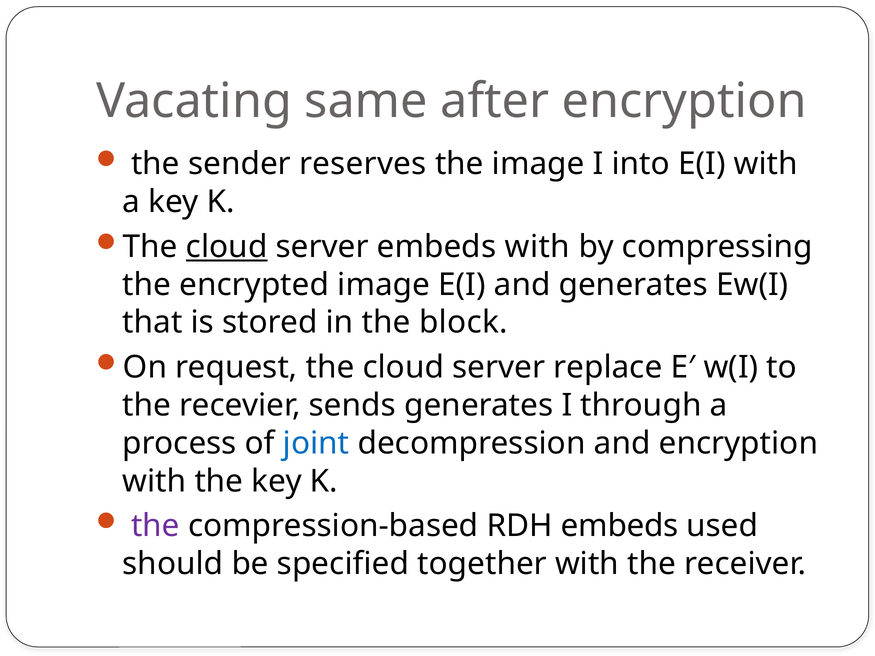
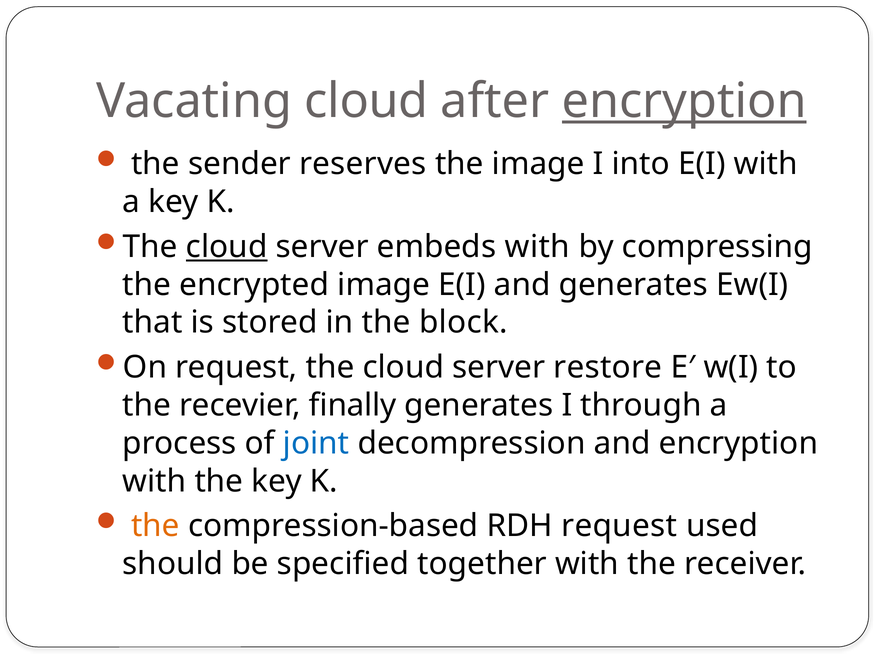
Vacating same: same -> cloud
encryption at (684, 101) underline: none -> present
replace: replace -> restore
sends: sends -> ﬁnally
the at (155, 526) colour: purple -> orange
RDH embeds: embeds -> request
